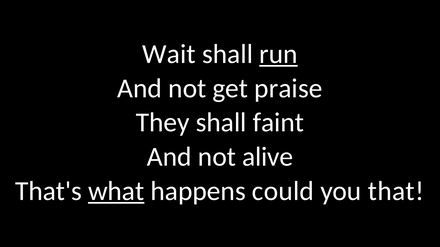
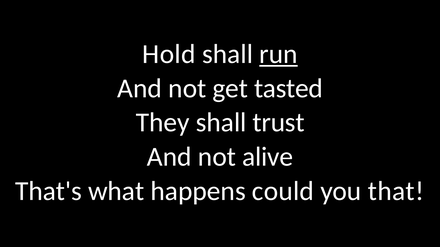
Wait: Wait -> Hold
praise: praise -> tasted
faint: faint -> trust
what underline: present -> none
